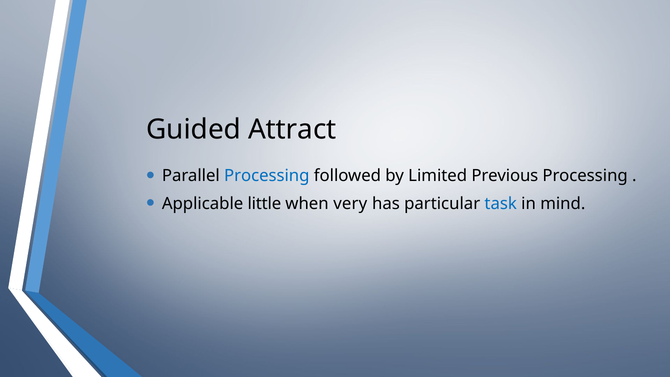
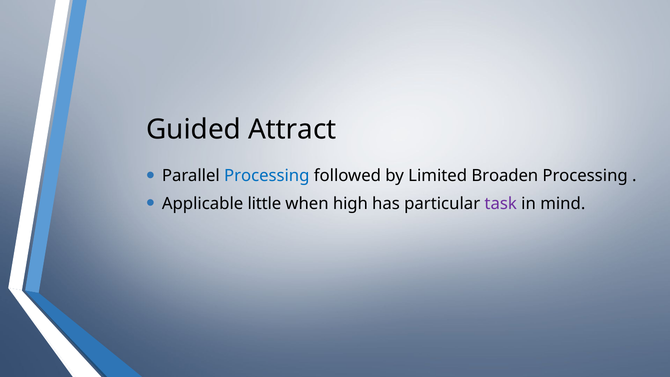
Previous: Previous -> Broaden
very: very -> high
task colour: blue -> purple
